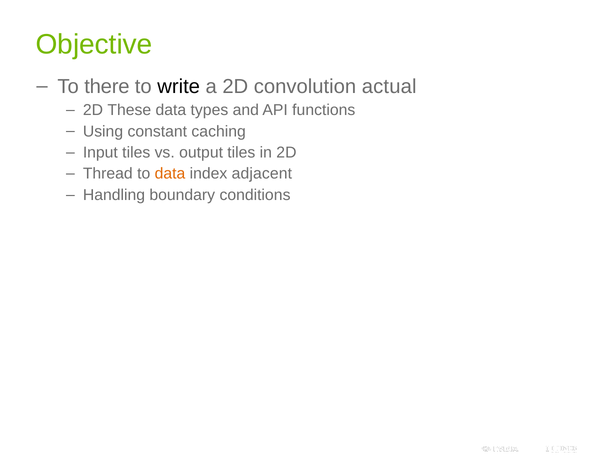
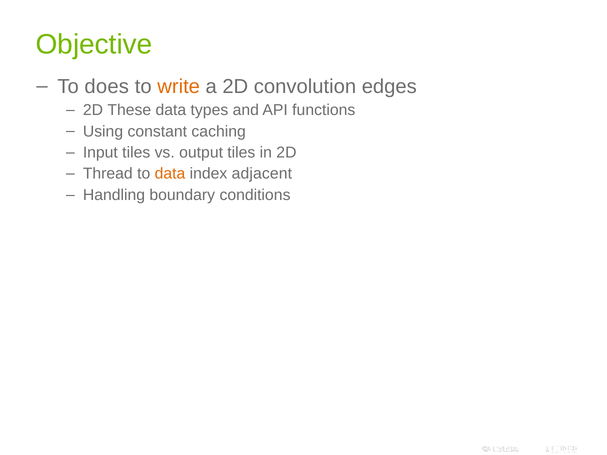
there: there -> does
write colour: black -> orange
actual: actual -> edges
